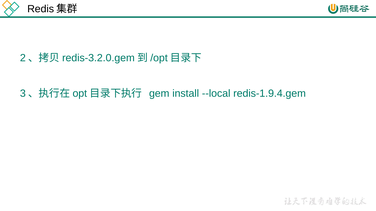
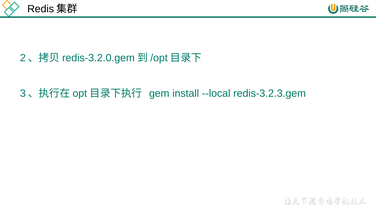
redis-1.9.4.gem: redis-1.9.4.gem -> redis-3.2.3.gem
